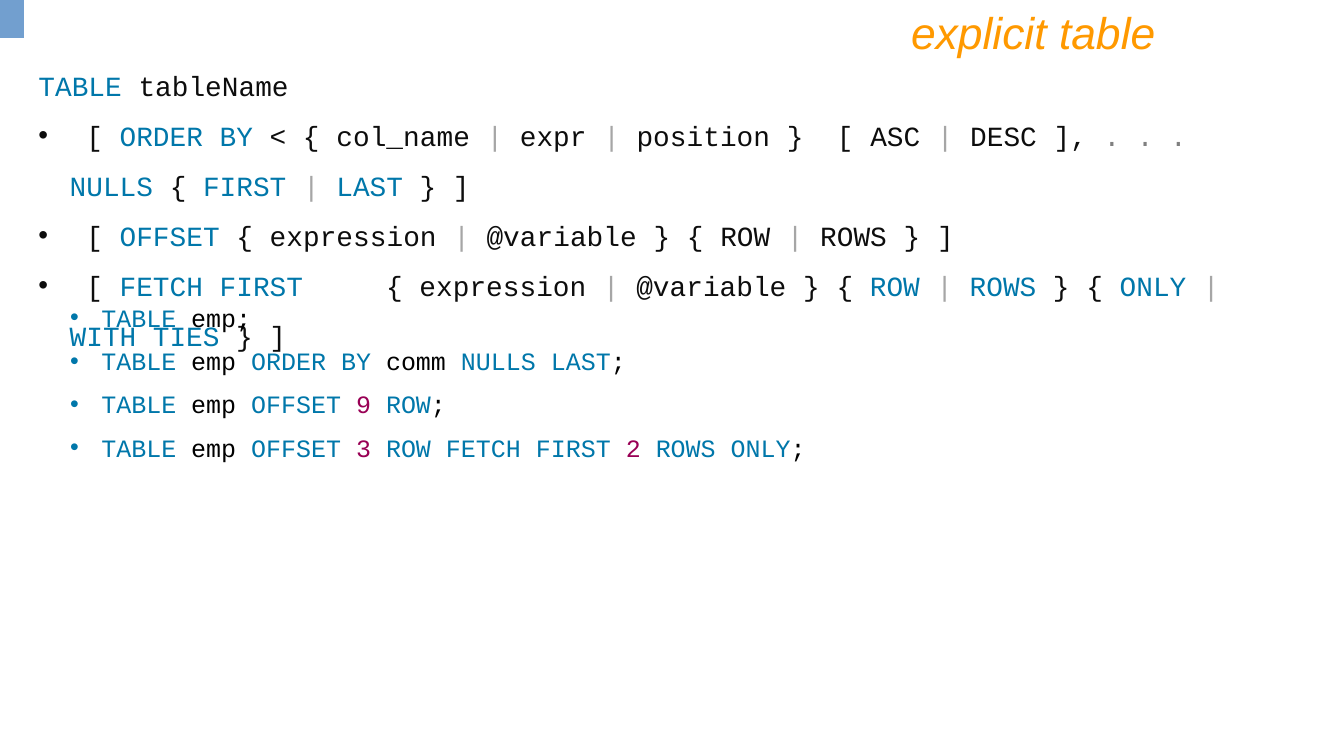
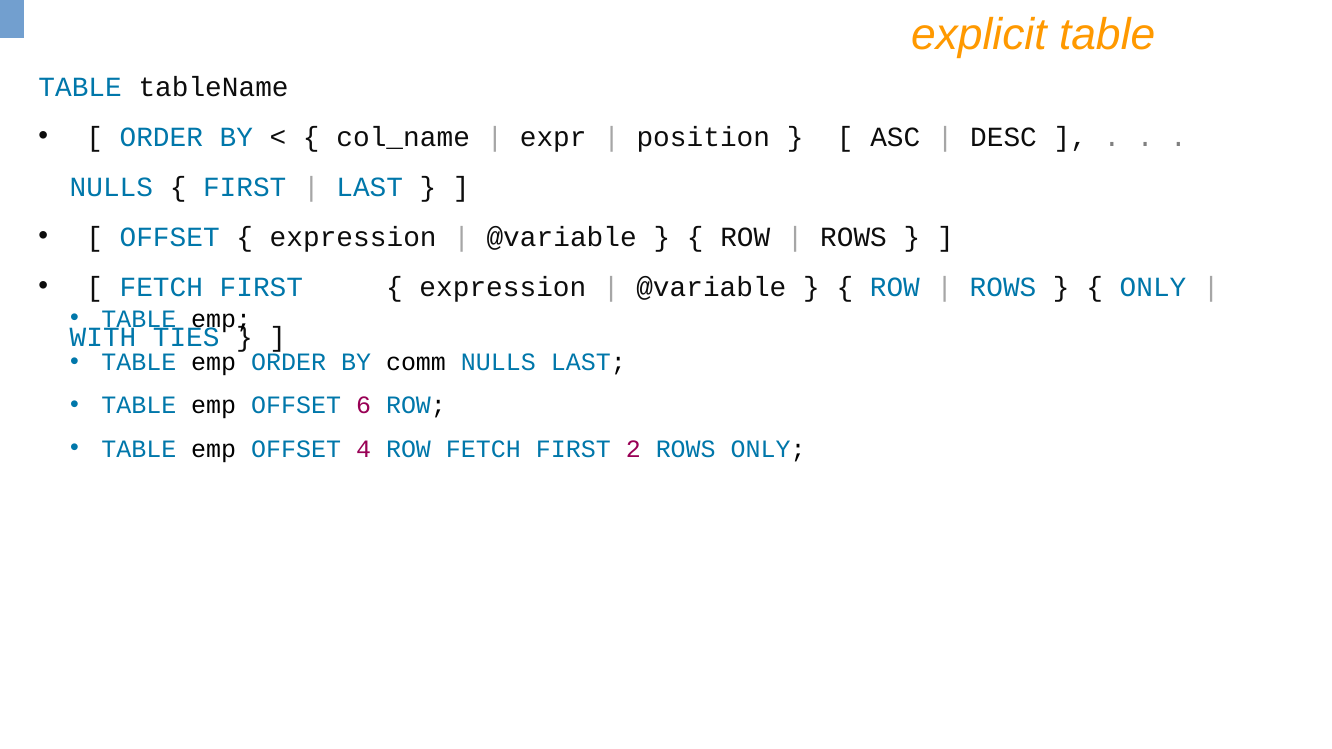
9: 9 -> 6
3: 3 -> 4
